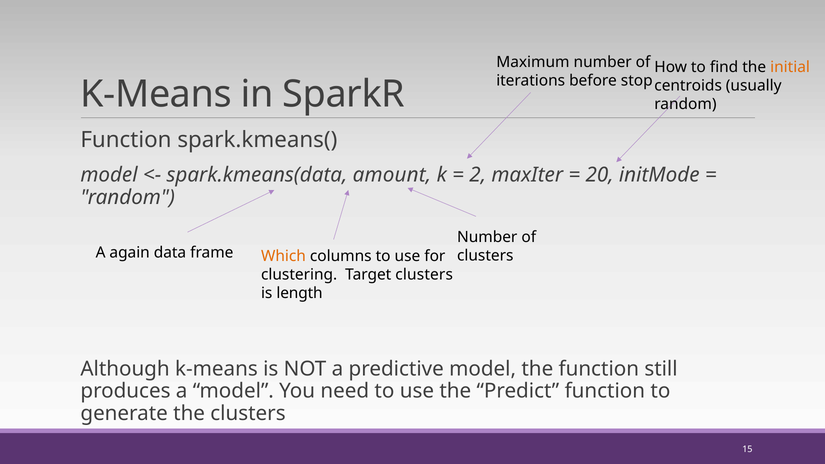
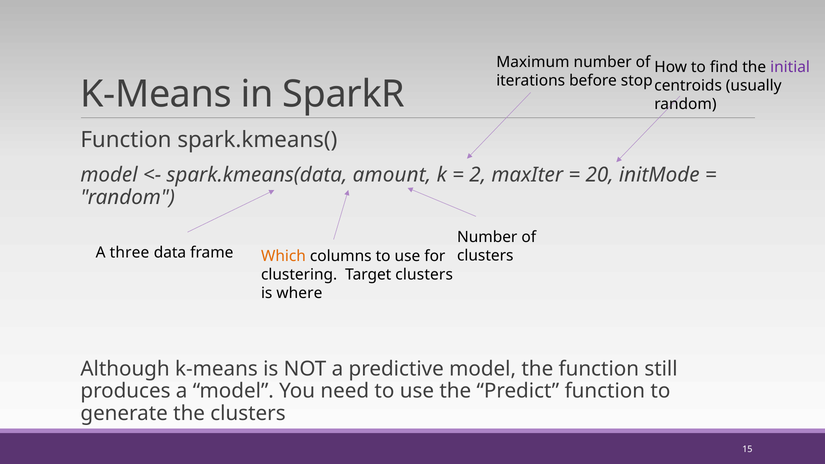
initial colour: orange -> purple
again: again -> three
length: length -> where
